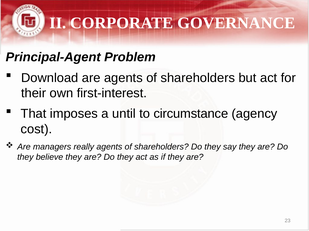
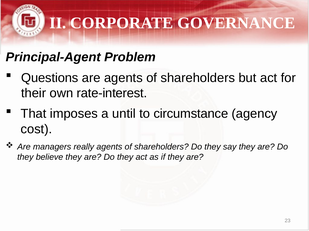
Download: Download -> Questions
first-interest: first-interest -> rate-interest
